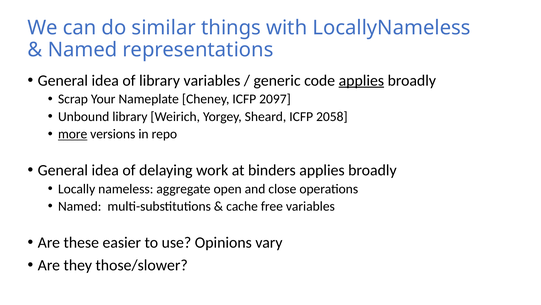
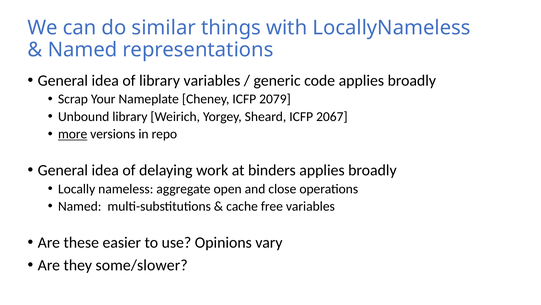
applies at (361, 80) underline: present -> none
2097: 2097 -> 2079
2058: 2058 -> 2067
those/slower: those/slower -> some/slower
